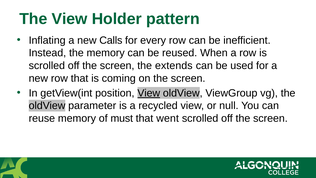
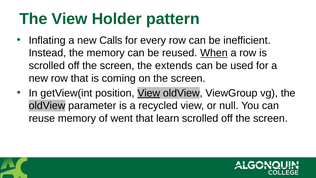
When underline: none -> present
must: must -> went
went: went -> learn
